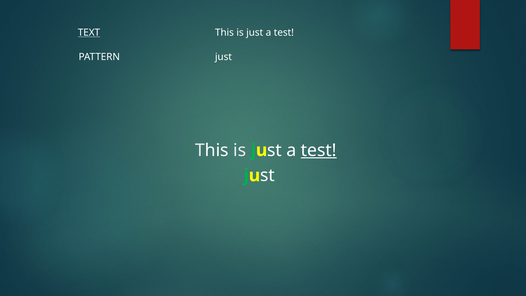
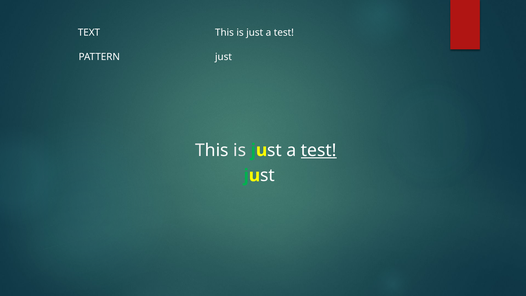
TEXT underline: present -> none
